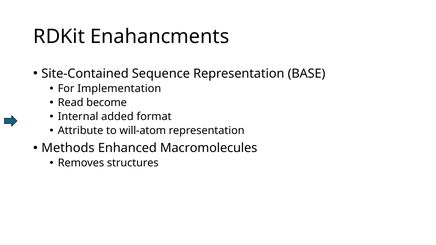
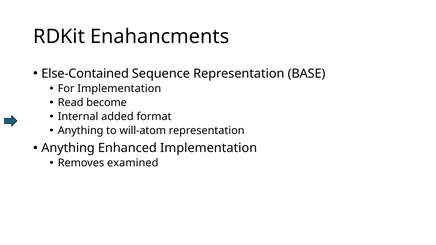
Site-Contained: Site-Contained -> Else-Contained
Attribute at (81, 131): Attribute -> Anything
Methods at (68, 148): Methods -> Anything
Enhanced Macromolecules: Macromolecules -> Implementation
structures: structures -> examined
